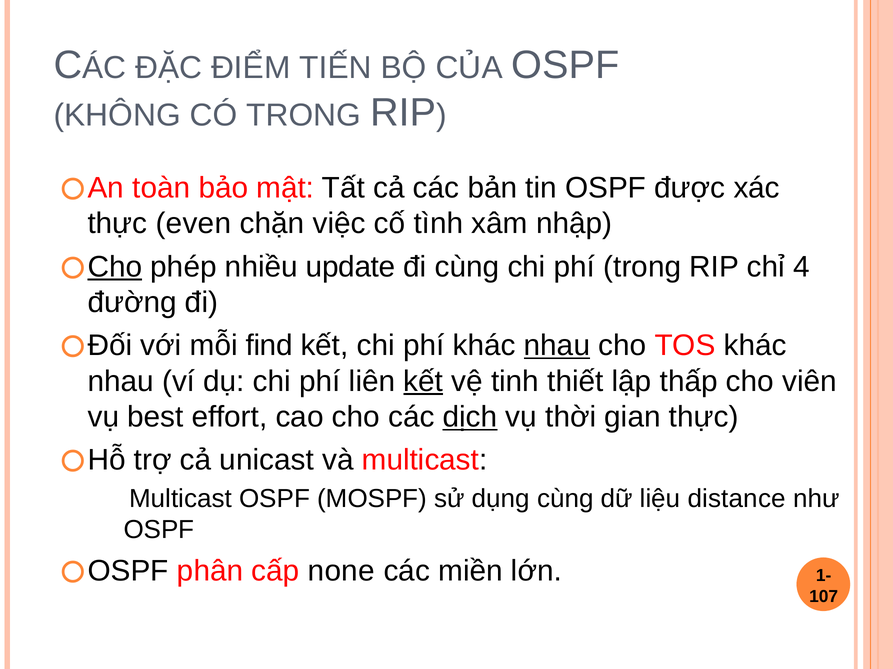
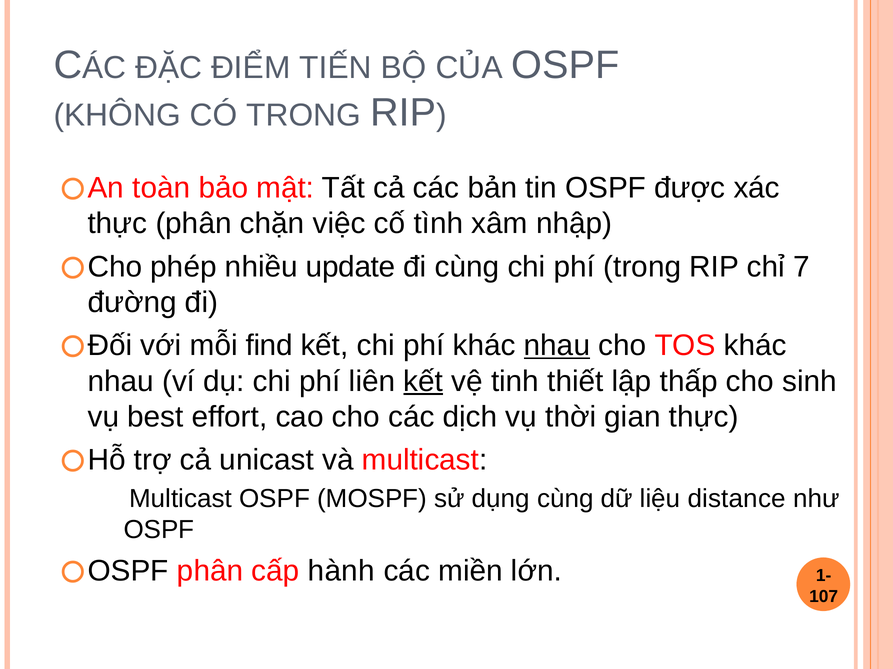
thực even: even -> phân
Cho at (115, 267) underline: present -> none
4: 4 -> 7
viên: viên -> sinh
dịch underline: present -> none
none: none -> hành
